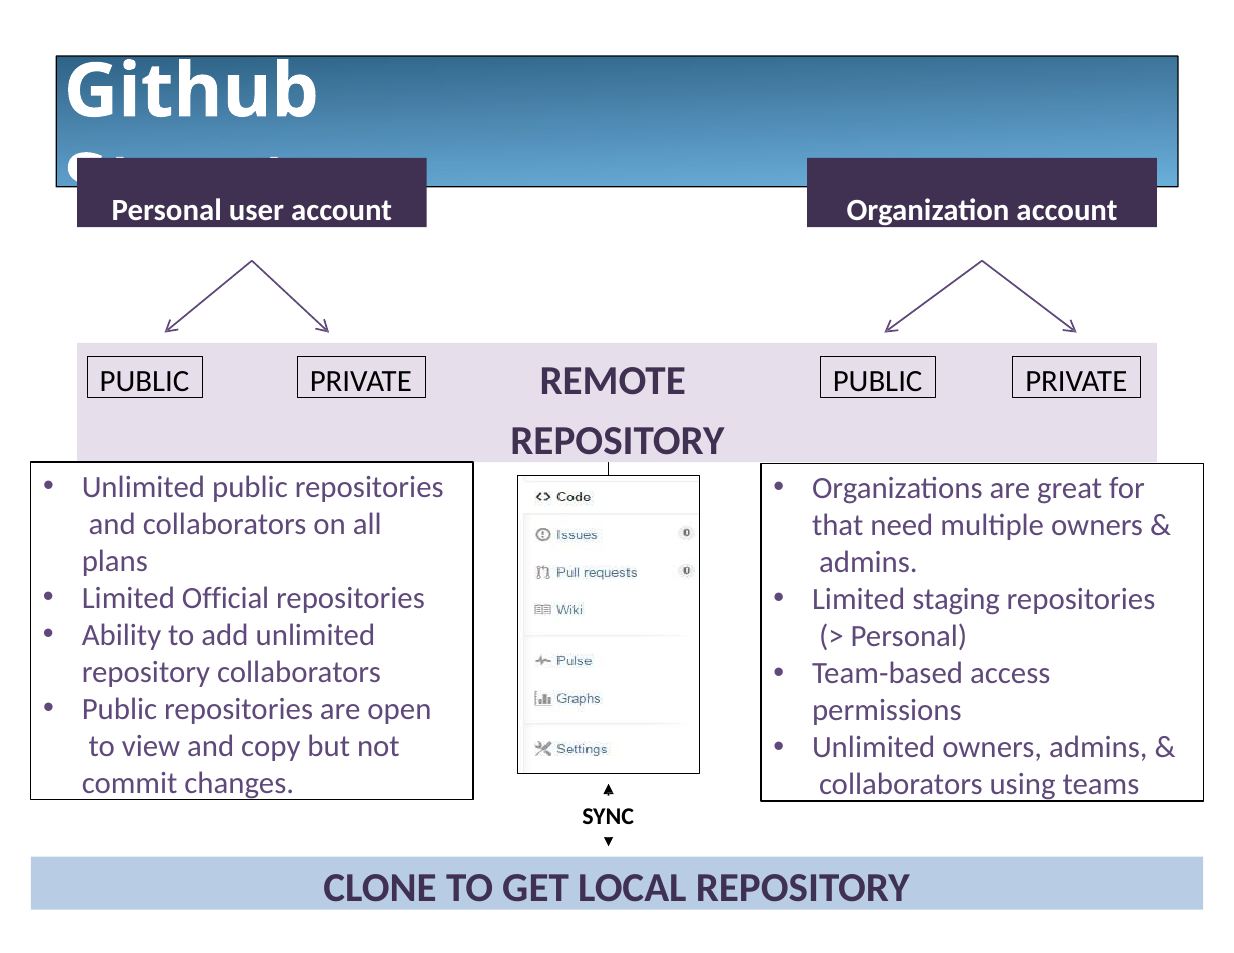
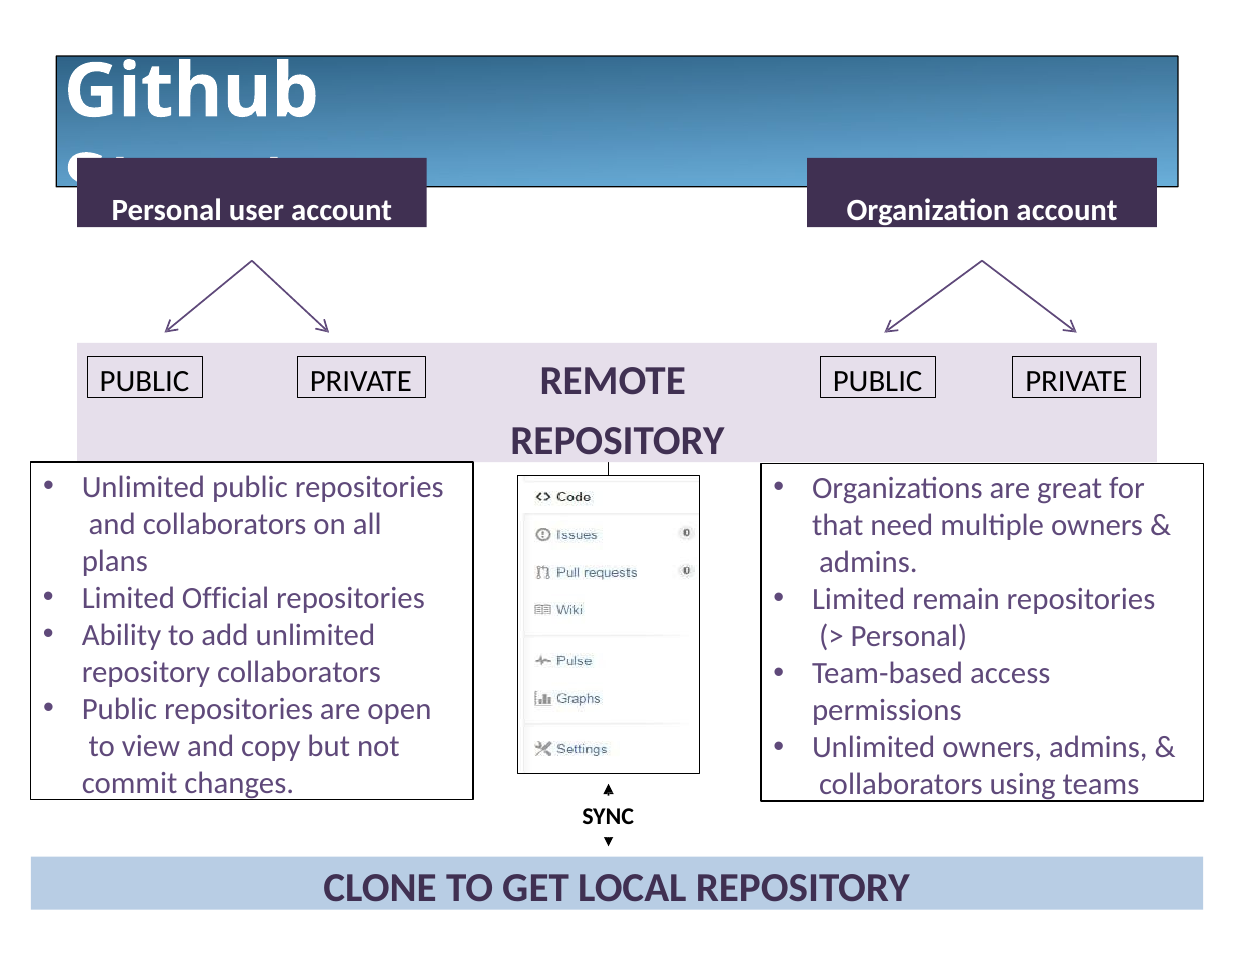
staging: staging -> remain
